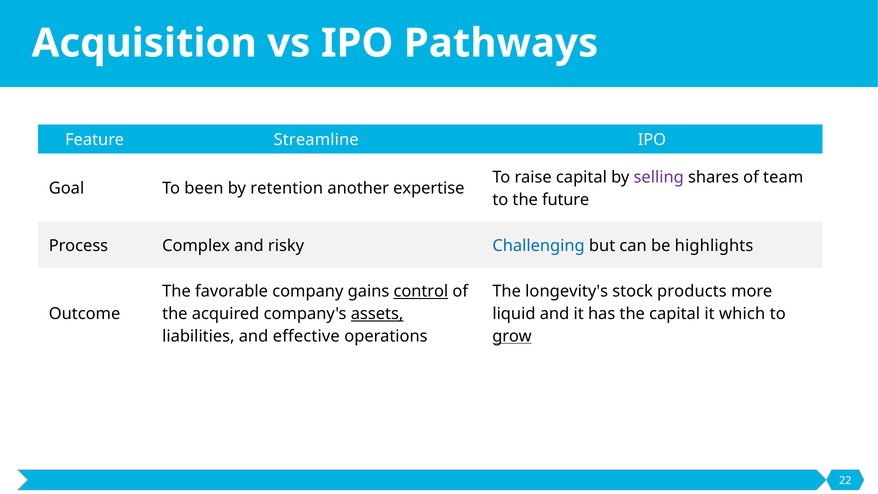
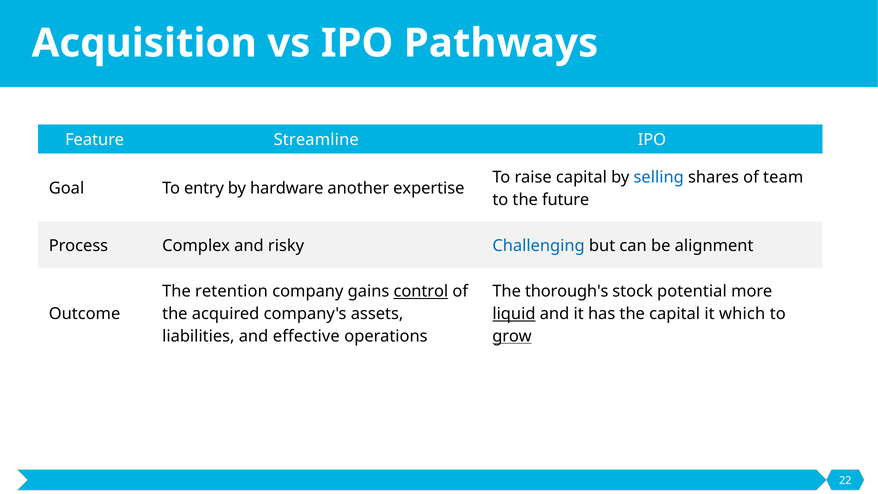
selling colour: purple -> blue
been: been -> entry
retention: retention -> hardware
highlights: highlights -> alignment
favorable: favorable -> retention
longevity's: longevity's -> thorough's
products: products -> potential
assets underline: present -> none
liquid underline: none -> present
